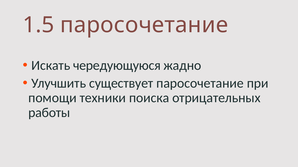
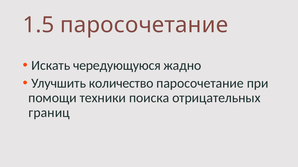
существует: существует -> количество
работы: работы -> границ
